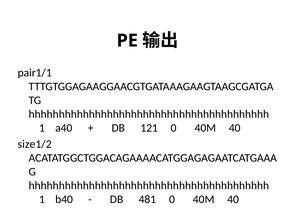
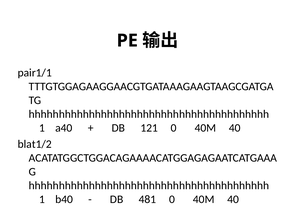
size1/2: size1/2 -> blat1/2
